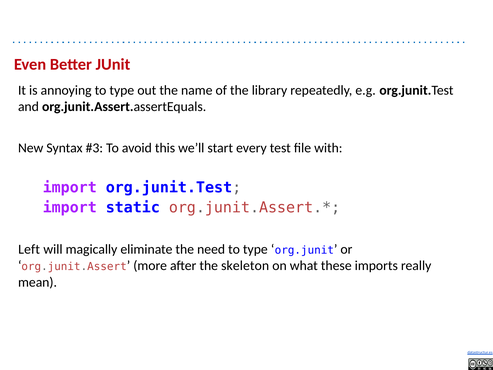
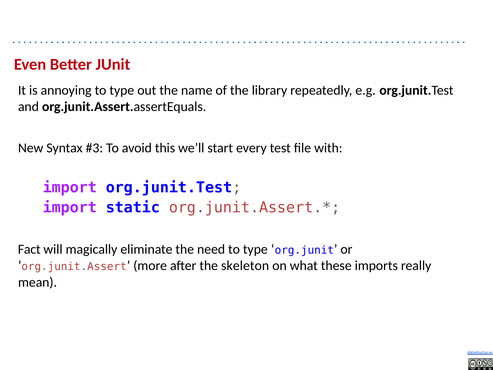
Left: Left -> Fact
